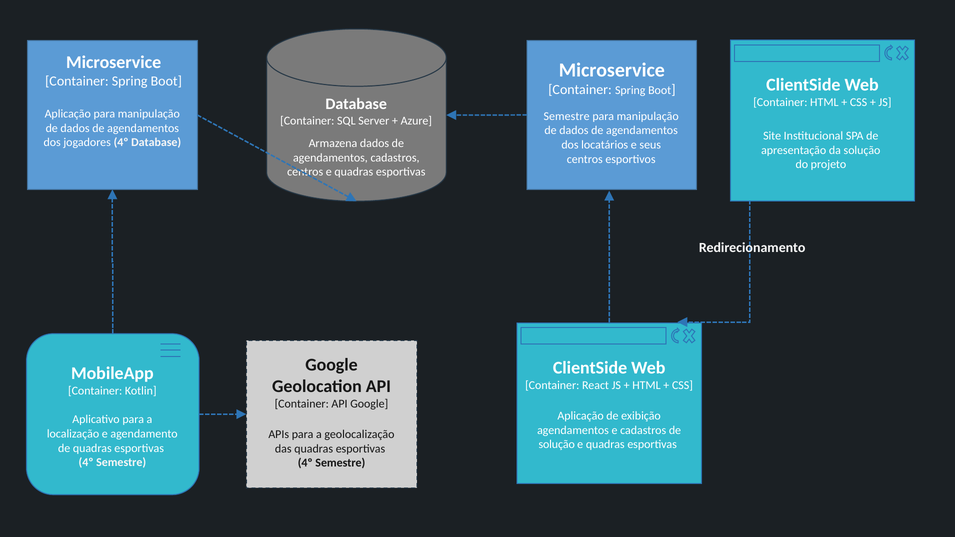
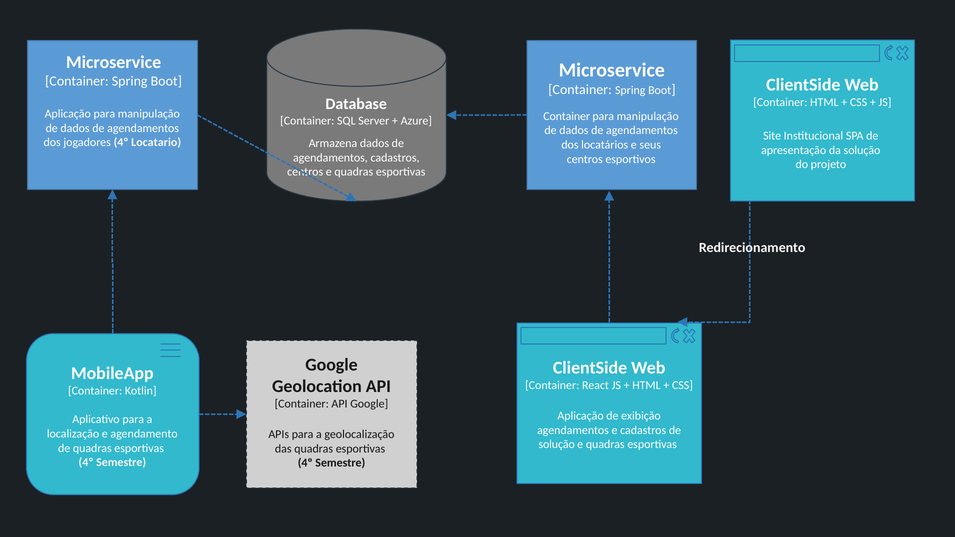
Semestre at (567, 116): Semestre -> Container
4º Database: Database -> Locatario
